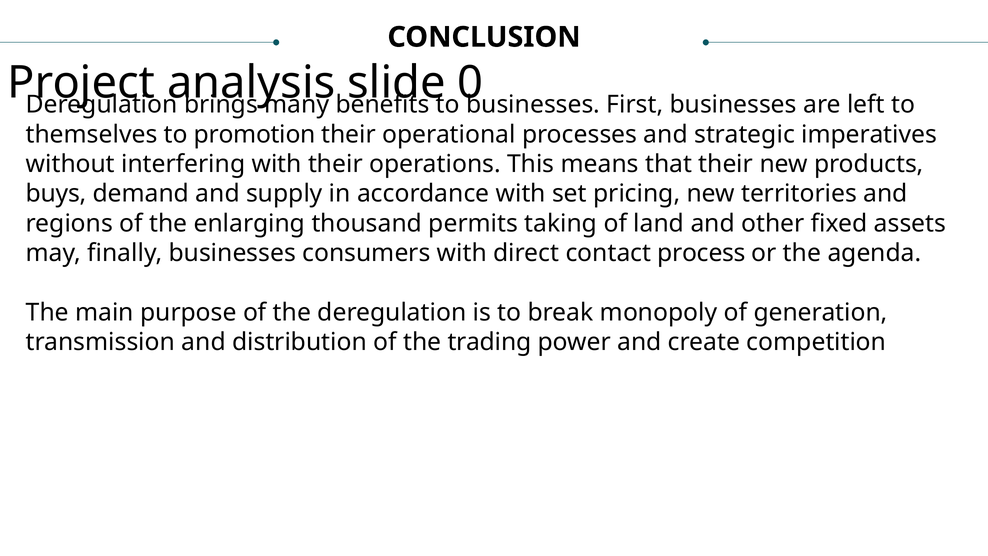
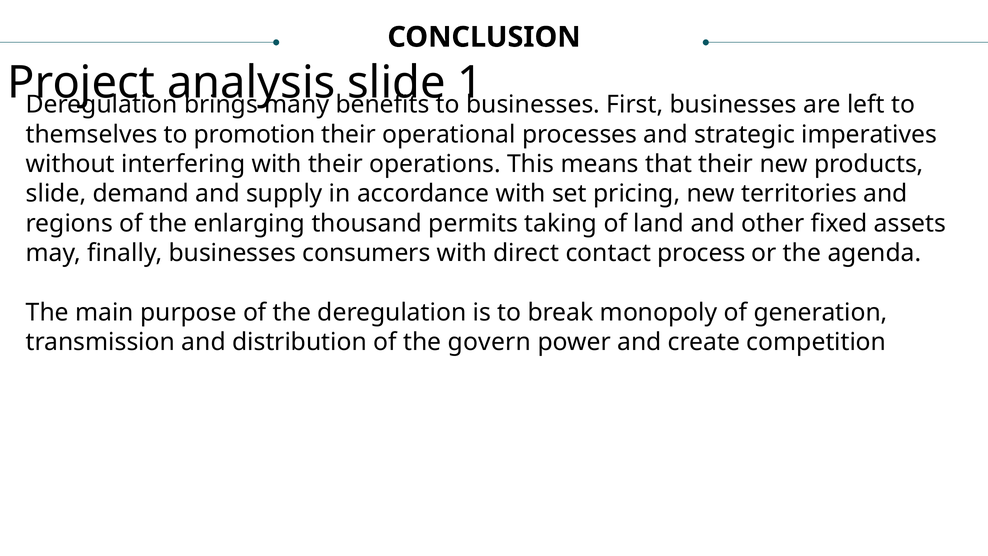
0: 0 -> 1
buys at (56, 194): buys -> slide
trading: trading -> govern
